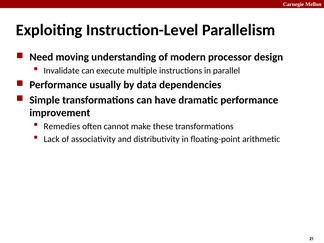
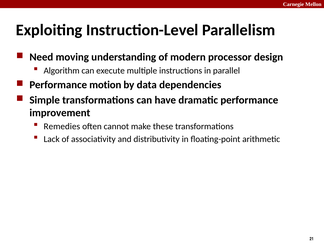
Invalidate: Invalidate -> Algorithm
usually: usually -> motion
